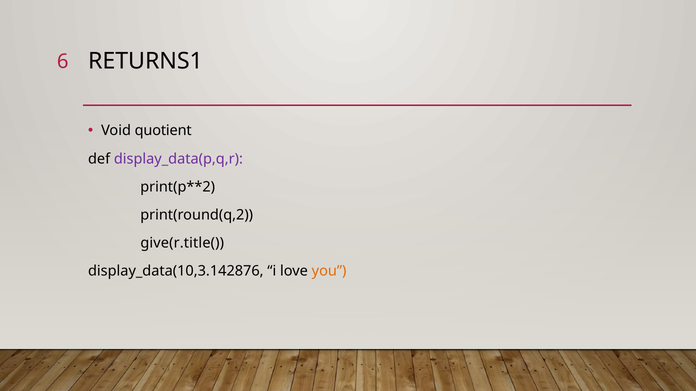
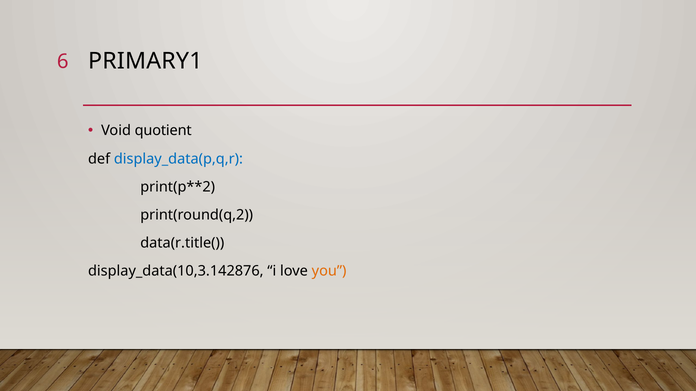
RETURNS1: RETURNS1 -> PRIMARY1
display_data(p,q,r colour: purple -> blue
give(r.title(: give(r.title( -> data(r.title(
